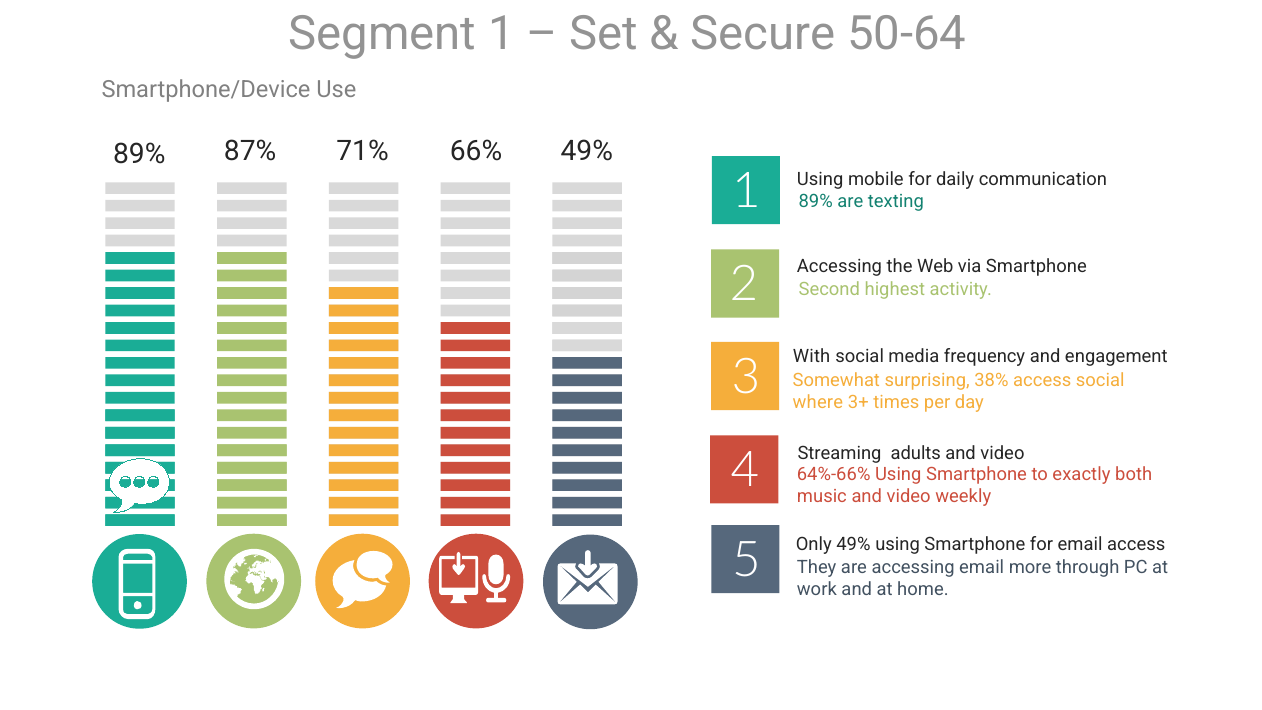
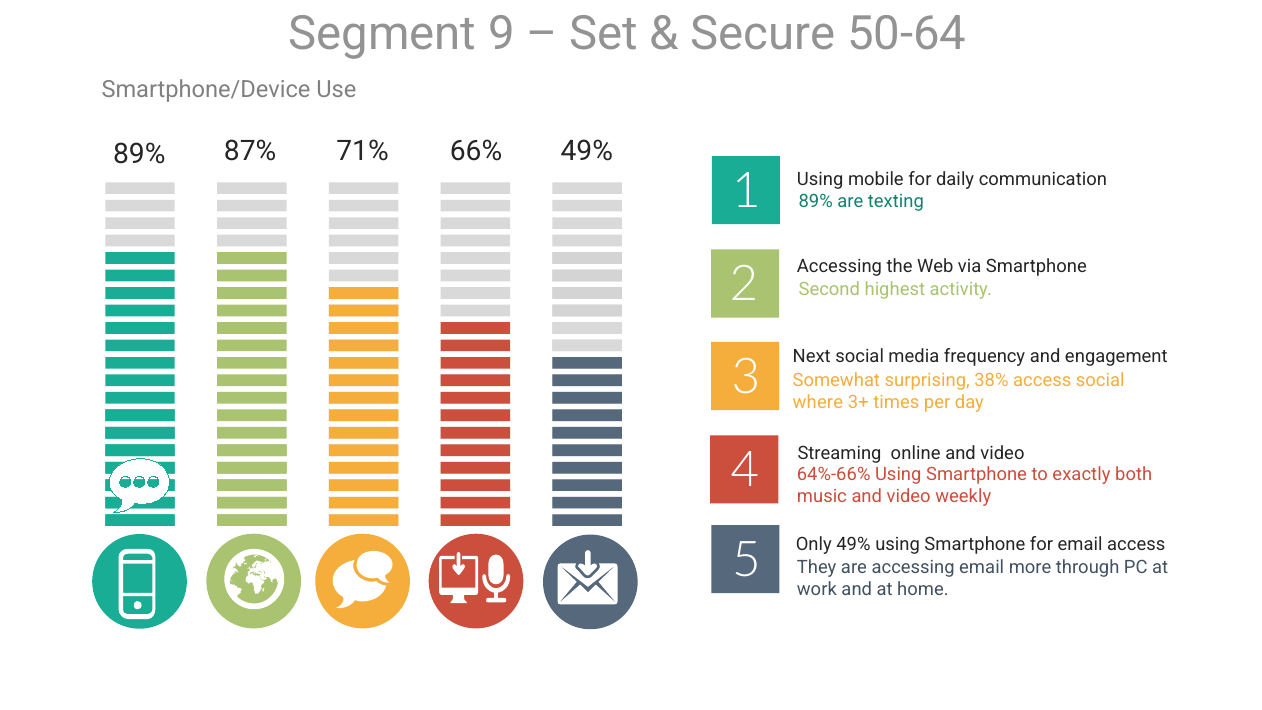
Segment 1: 1 -> 9
With: With -> Next
adults: adults -> online
